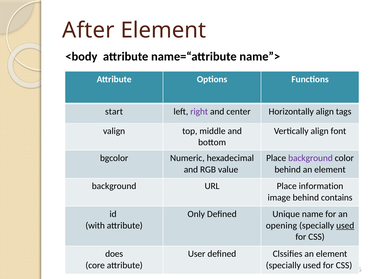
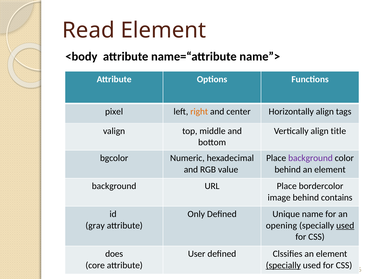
After: After -> Read
start: start -> pixel
right colour: purple -> orange
font: font -> title
information: information -> bordercolor
with: with -> gray
specially at (283, 265) underline: none -> present
